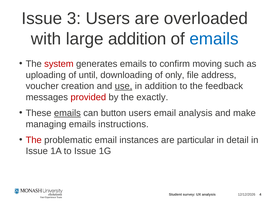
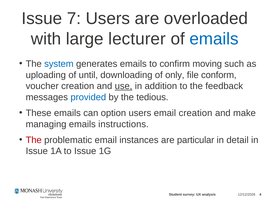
3: 3 -> 7
large addition: addition -> lecturer
system colour: red -> blue
address: address -> conform
provided colour: red -> blue
exactly: exactly -> tedious
emails at (67, 113) underline: present -> none
button: button -> option
email analysis: analysis -> creation
